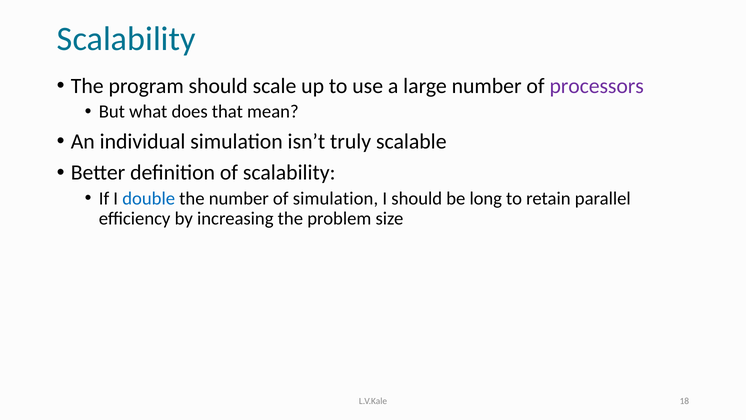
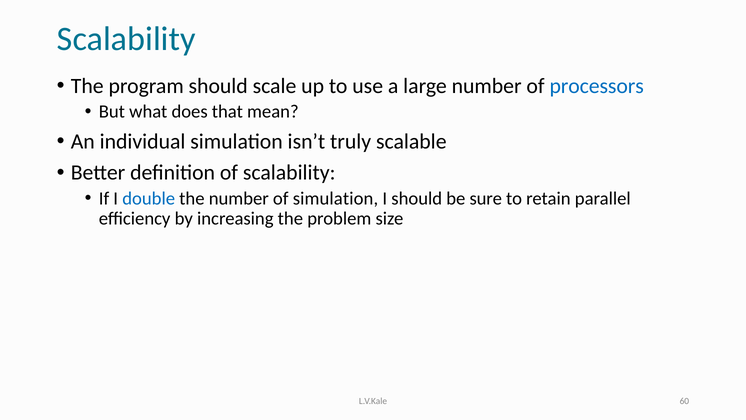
processors colour: purple -> blue
long: long -> sure
18: 18 -> 60
